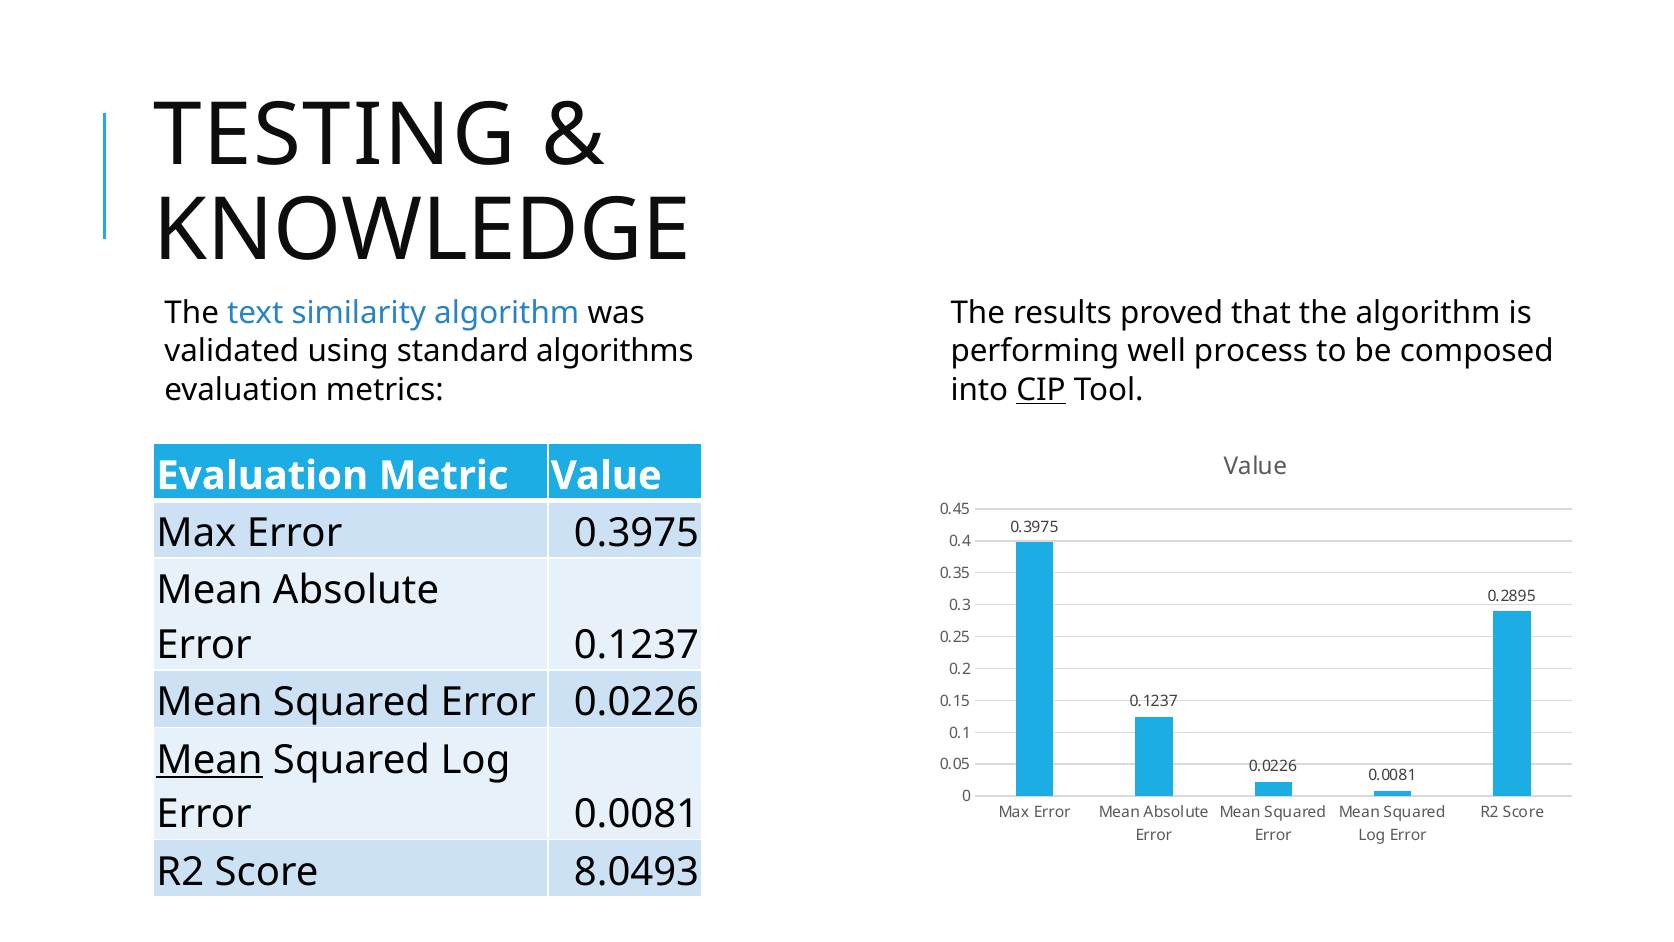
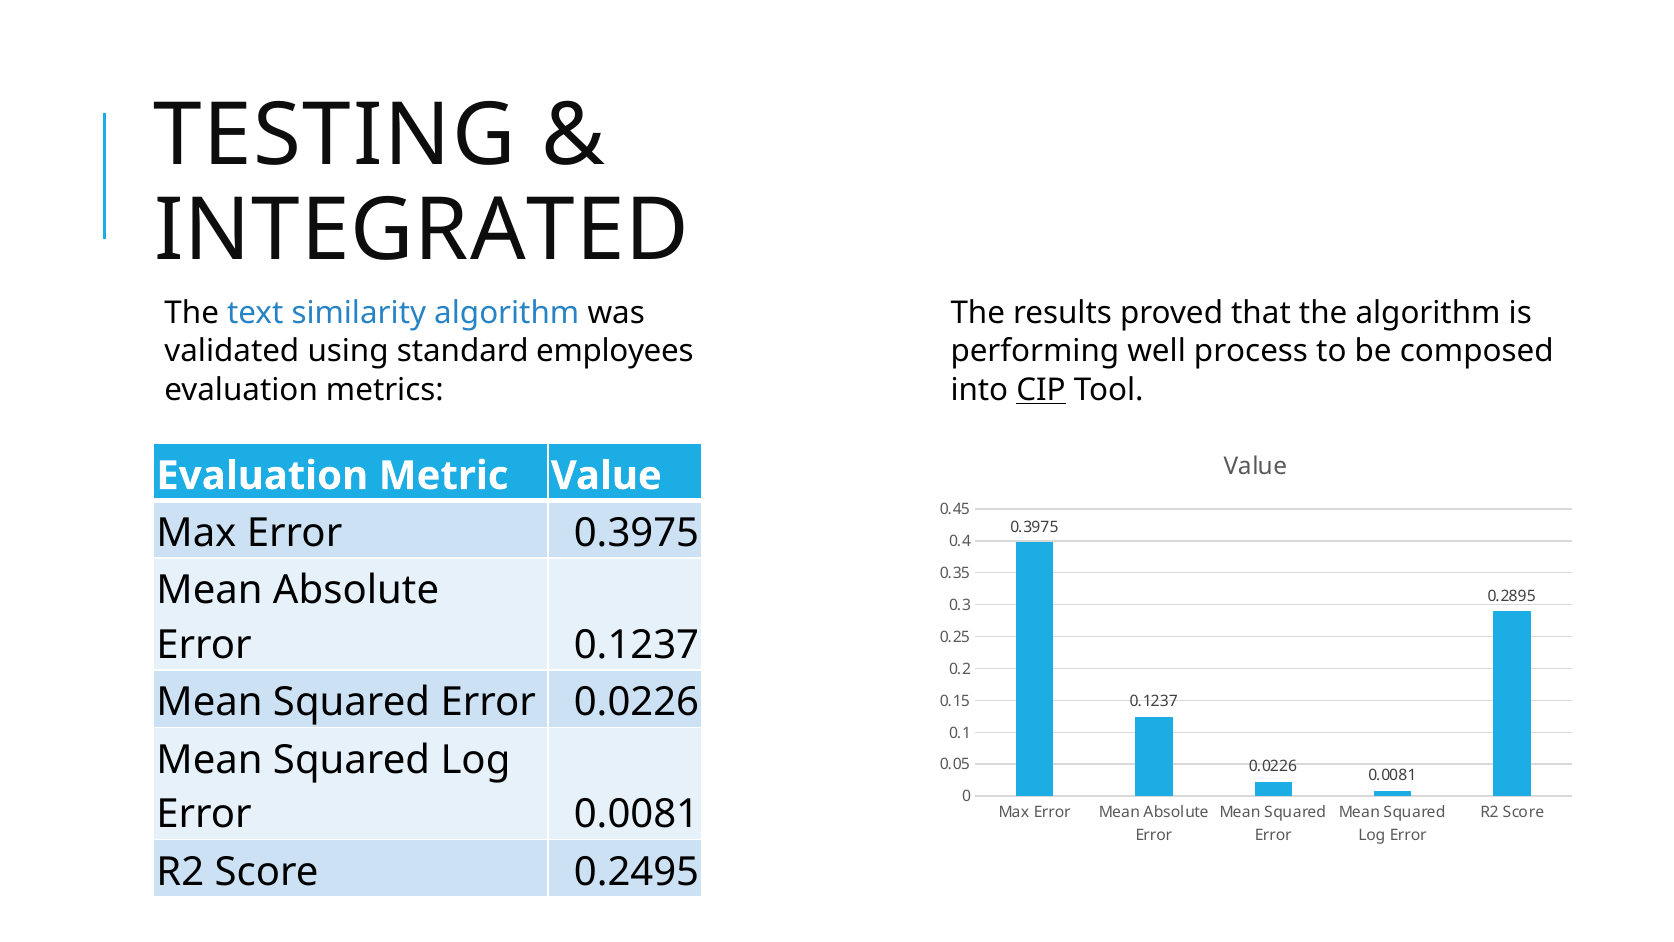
KNOWLEDGE: KNOWLEDGE -> INTEGRATED
algorithms: algorithms -> employees
Mean at (210, 760) underline: present -> none
8.0493: 8.0493 -> 0.2495
